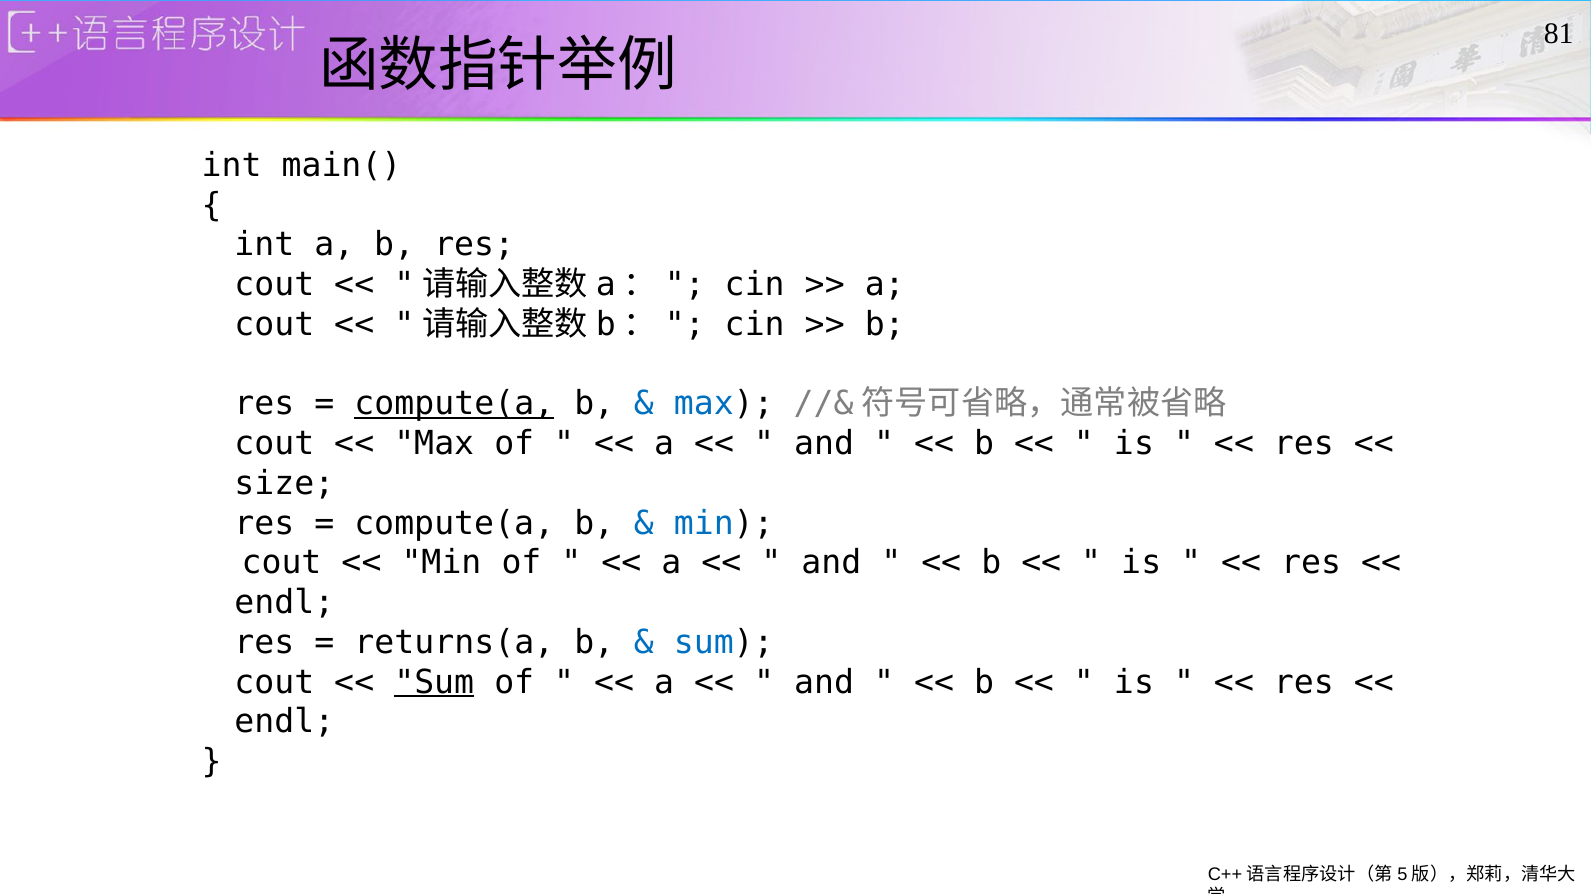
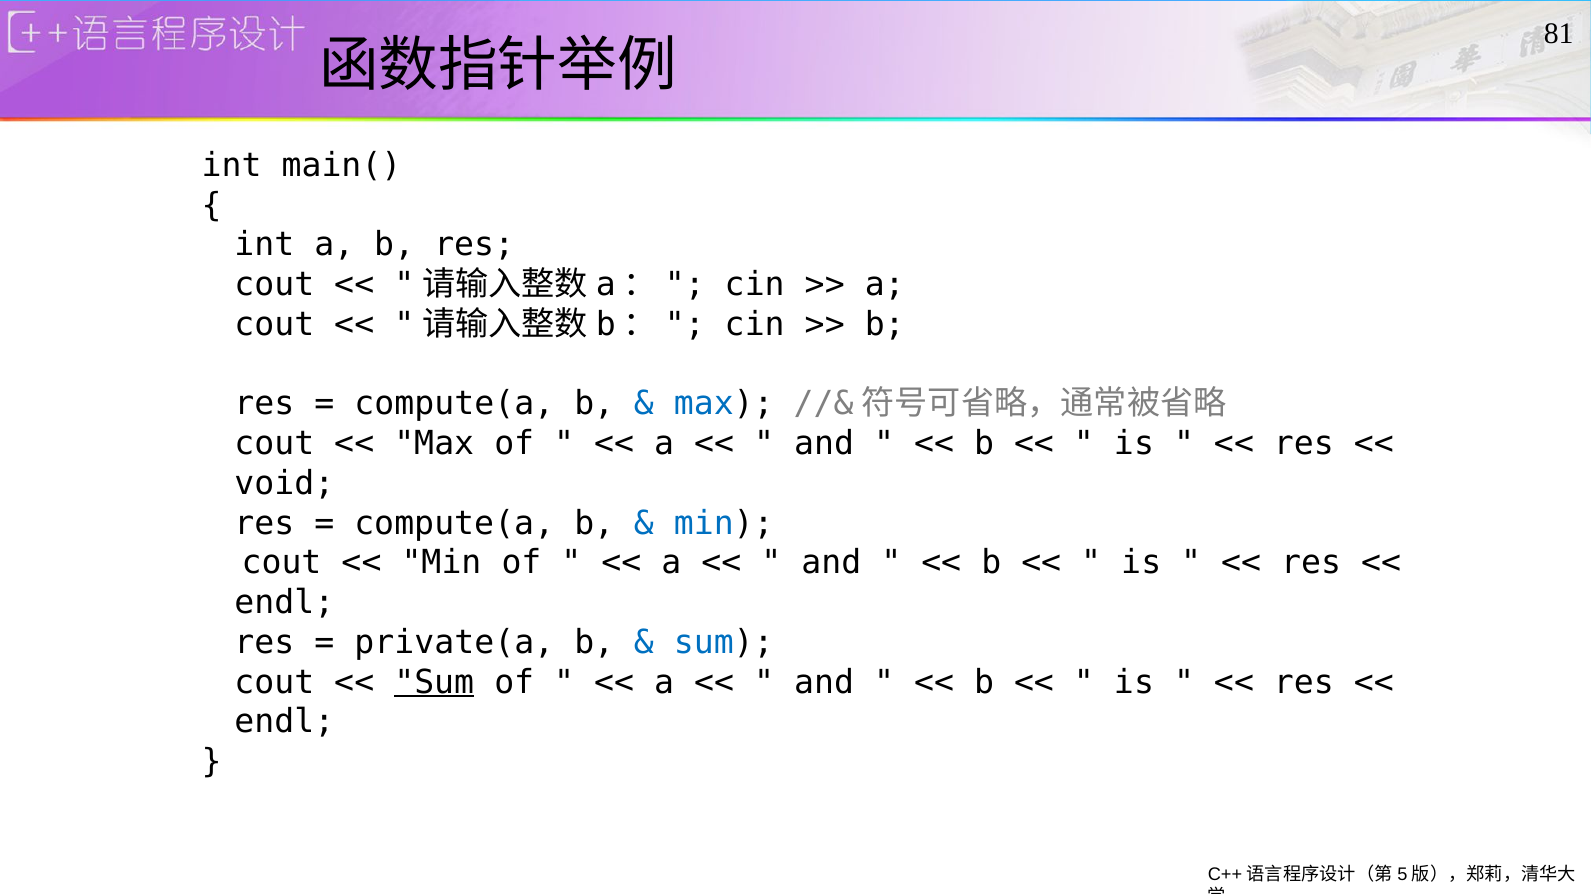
compute(a at (454, 404) underline: present -> none
size: size -> void
returns(a: returns(a -> private(a
